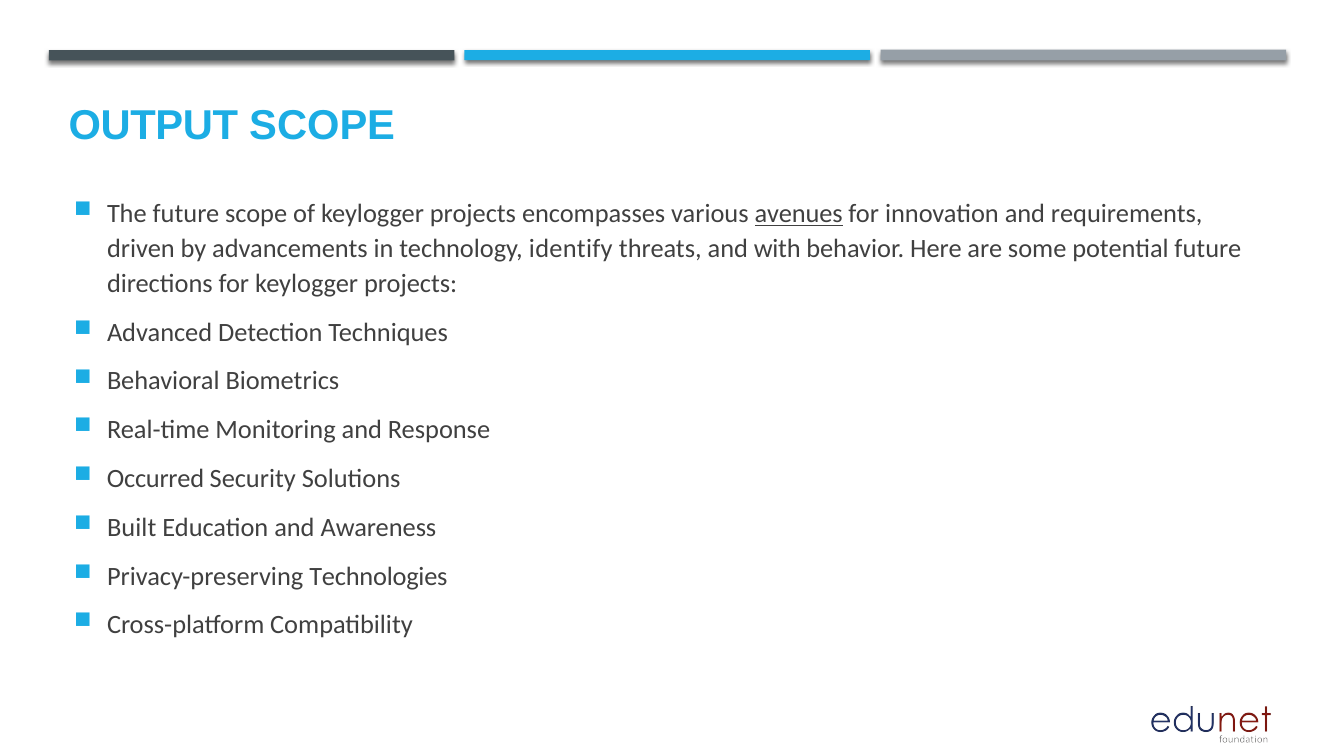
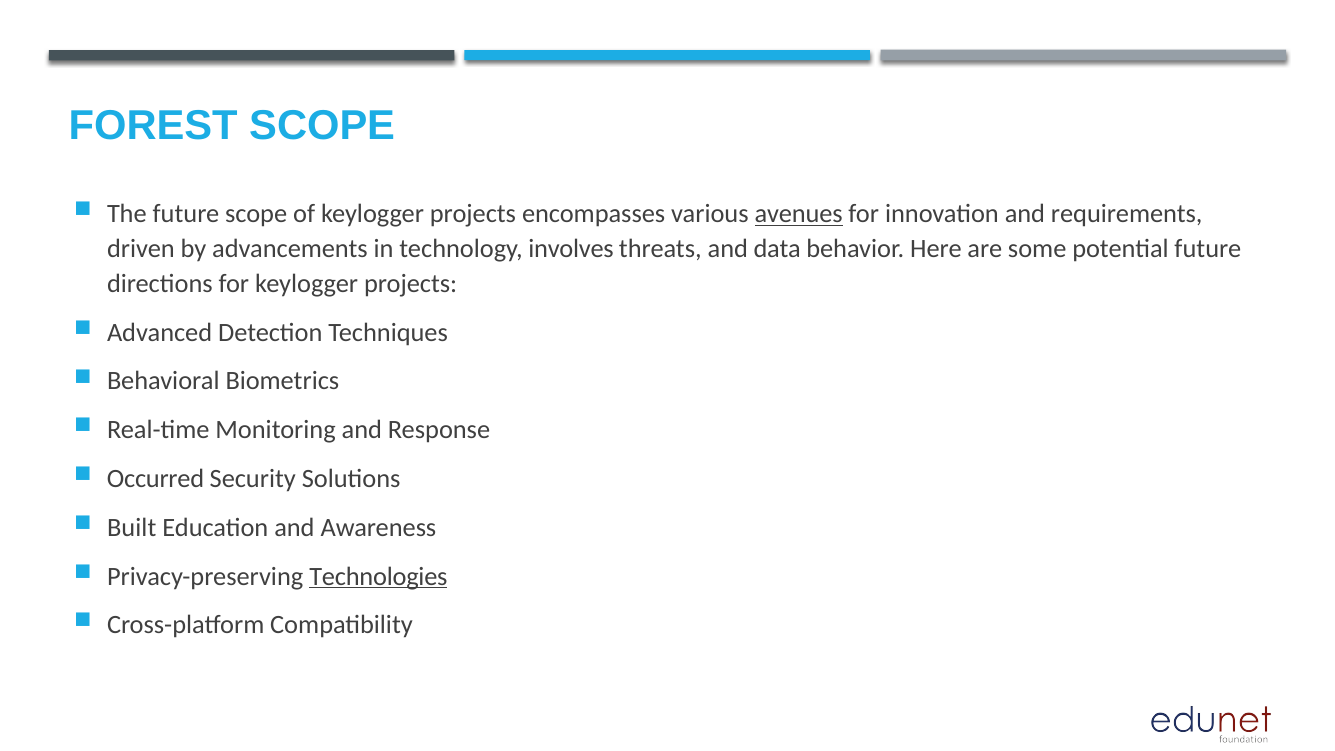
OUTPUT: OUTPUT -> FOREST
identify: identify -> involves
with: with -> data
Technologies underline: none -> present
